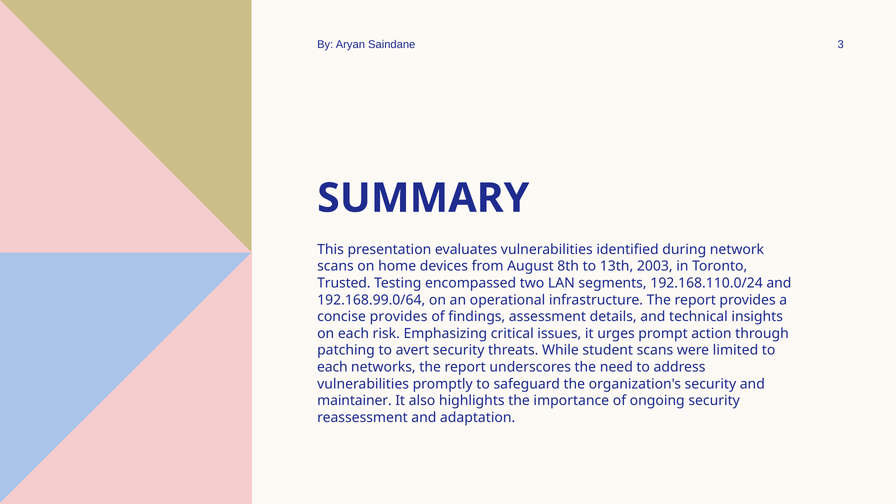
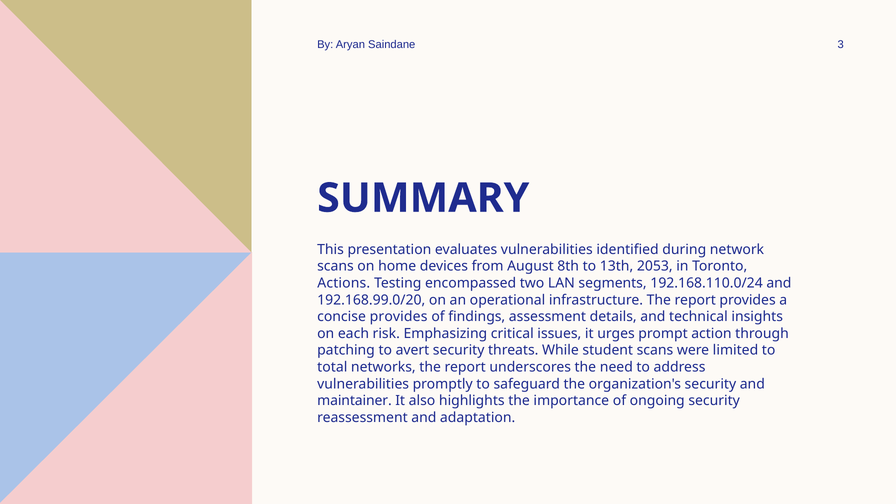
2003: 2003 -> 2053
Trusted: Trusted -> Actions
192.168.99.0/64: 192.168.99.0/64 -> 192.168.99.0/20
each at (332, 367): each -> total
